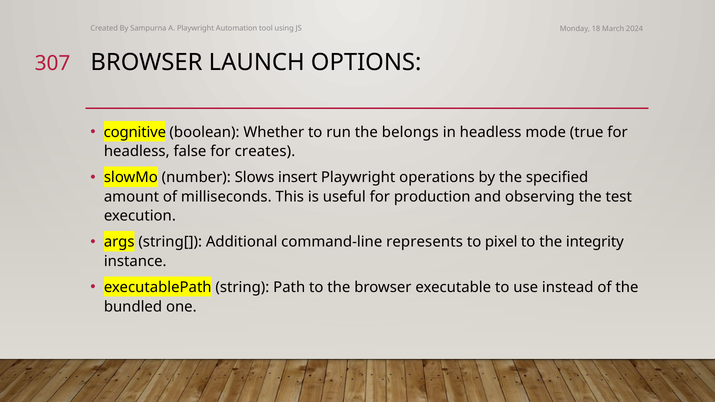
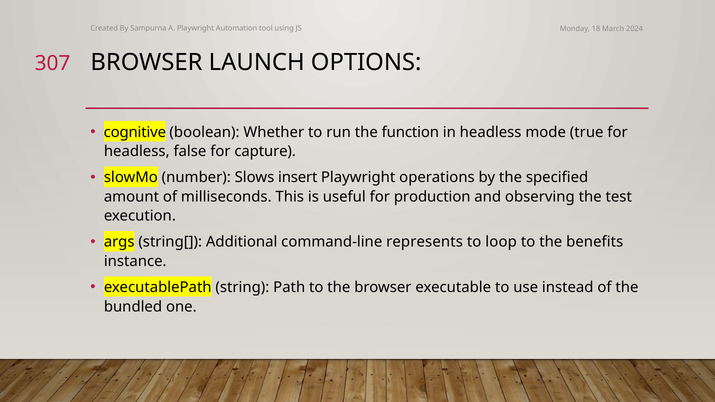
belongs: belongs -> function
creates: creates -> capture
pixel: pixel -> loop
integrity: integrity -> benefits
